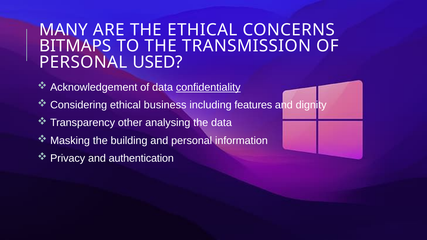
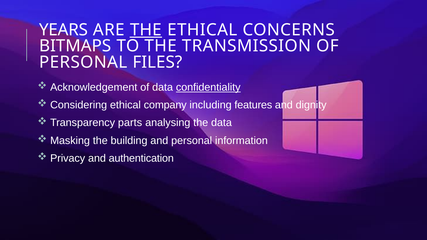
MANY: MANY -> YEARS
THE at (146, 30) underline: none -> present
USED: USED -> FILES
business: business -> company
other: other -> parts
